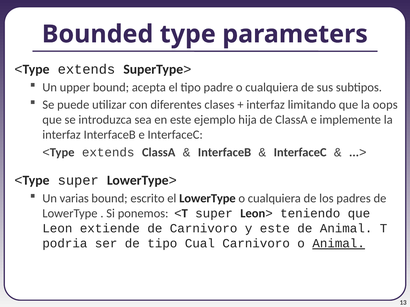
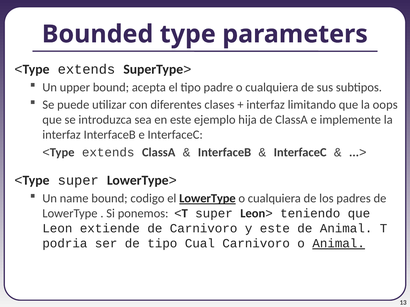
varias: varias -> name
escrito: escrito -> codigo
LowerType at (207, 199) underline: none -> present
